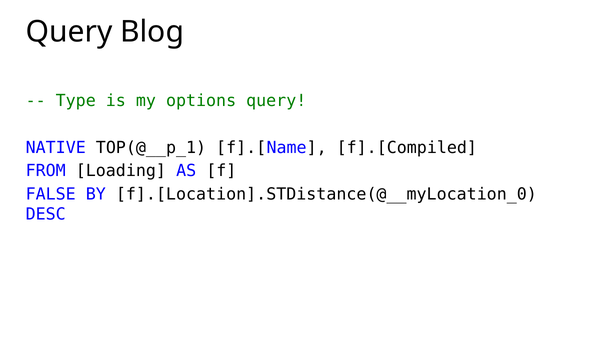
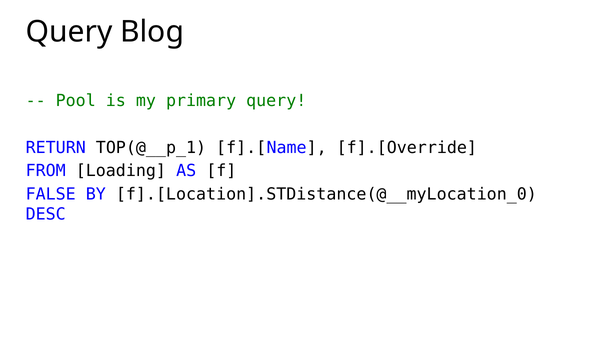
Type: Type -> Pool
options: options -> primary
NATIVE: NATIVE -> RETURN
f].[Compiled: f].[Compiled -> f].[Override
